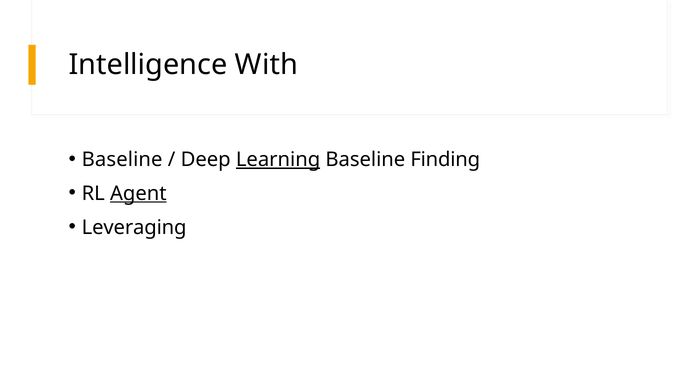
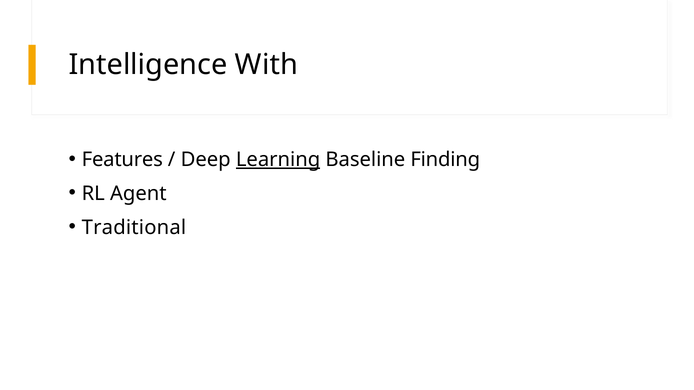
Baseline at (122, 160): Baseline -> Features
Agent underline: present -> none
Leveraging: Leveraging -> Traditional
